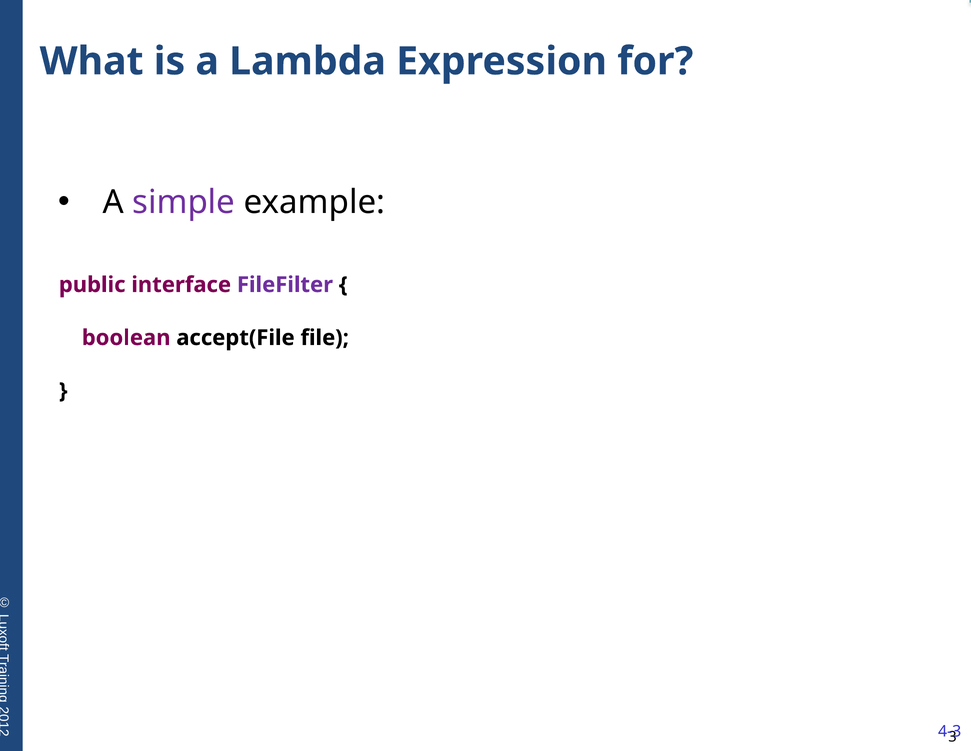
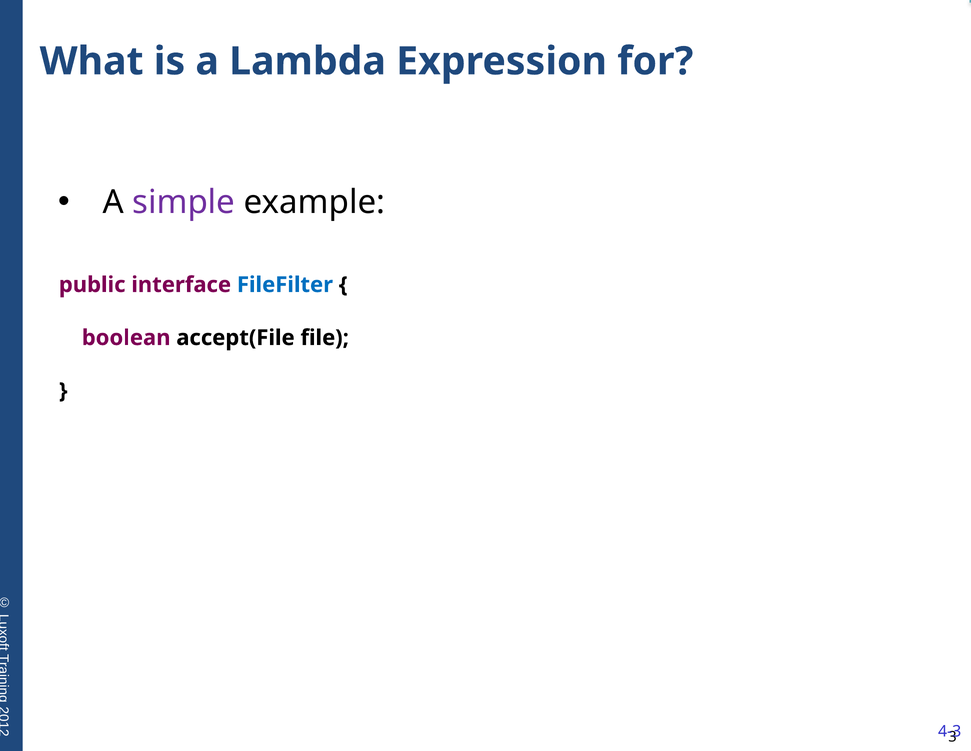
FileFilter colour: purple -> blue
